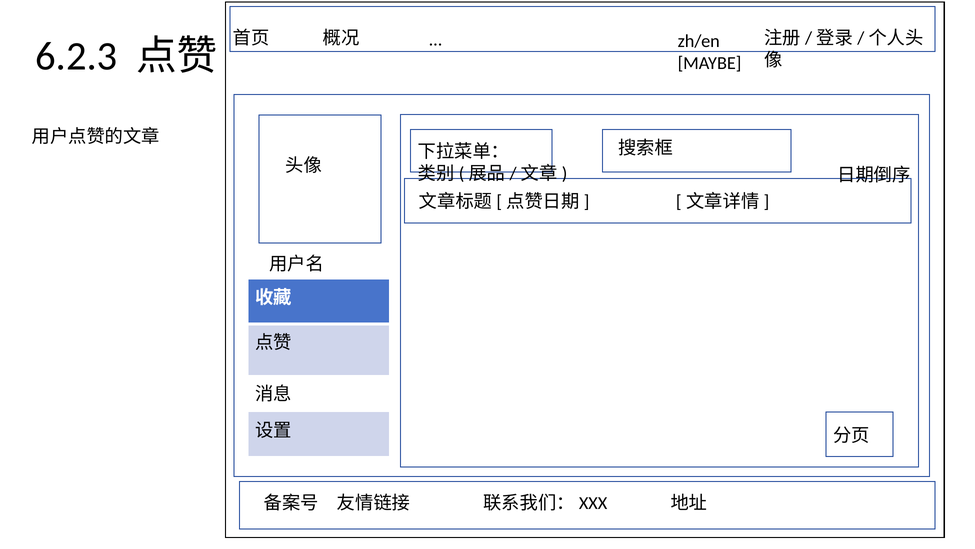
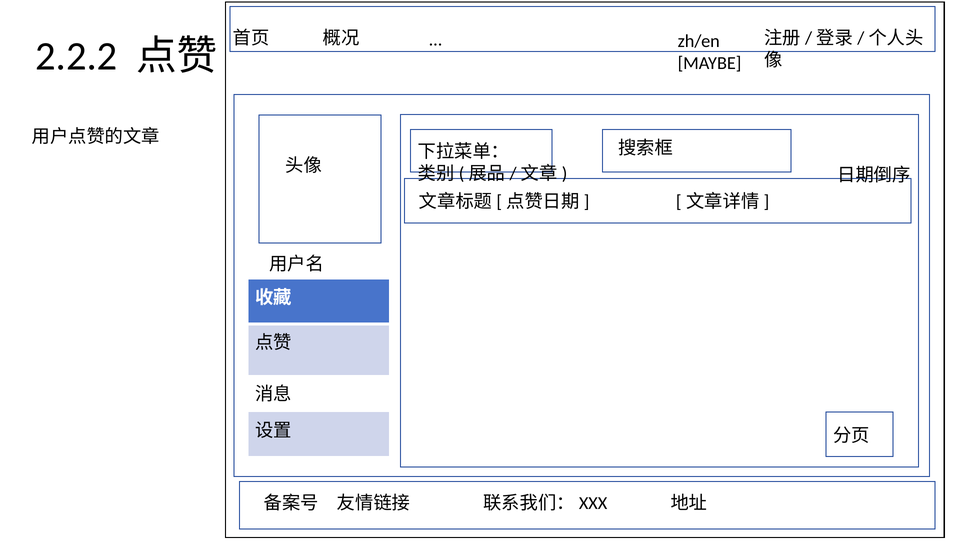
6.2.3: 6.2.3 -> 2.2.2
